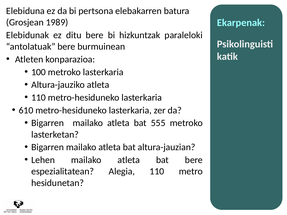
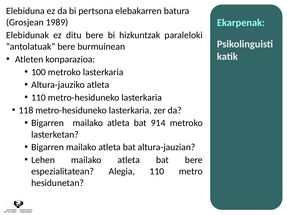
610: 610 -> 118
555: 555 -> 914
